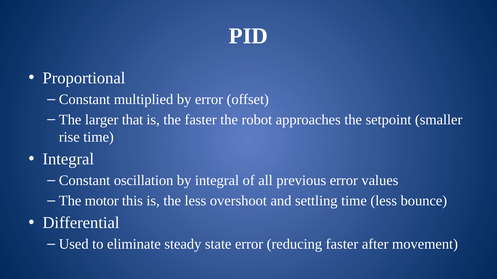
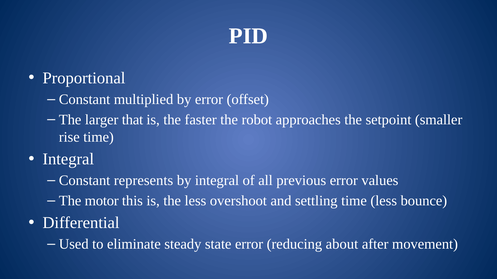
oscillation: oscillation -> represents
reducing faster: faster -> about
